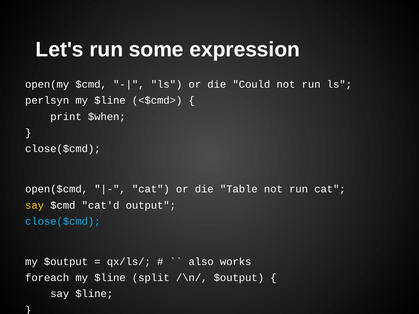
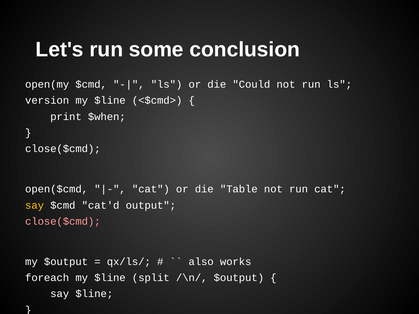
expression: expression -> conclusion
perlsyn: perlsyn -> version
close($cmd at (63, 221) colour: light blue -> pink
